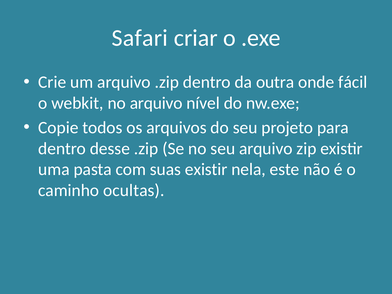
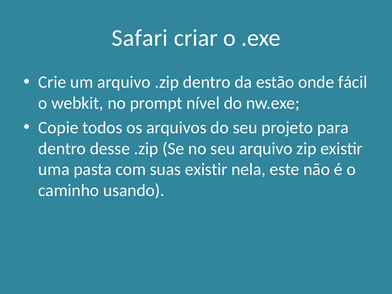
outra: outra -> estão
no arquivo: arquivo -> prompt
ocultas: ocultas -> usando
